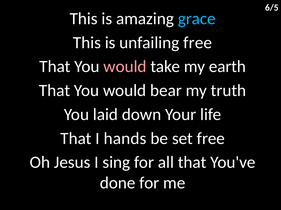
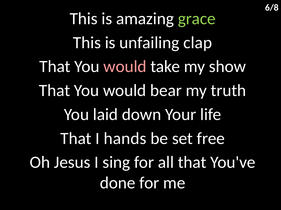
6/5: 6/5 -> 6/8
grace colour: light blue -> light green
unfailing free: free -> clap
earth: earth -> show
